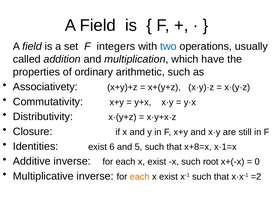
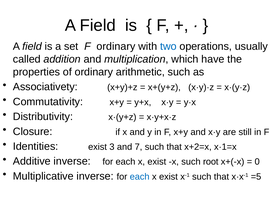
F integers: integers -> ordinary
6: 6 -> 3
5: 5 -> 7
x+8=x: x+8=x -> x+2=x
each at (140, 176) colour: orange -> blue
=2: =2 -> =5
